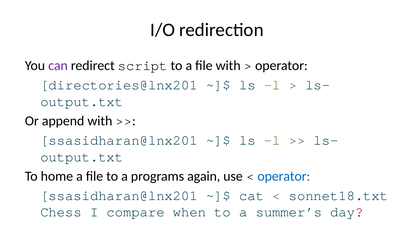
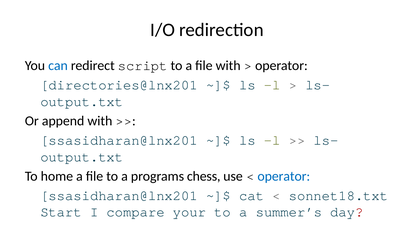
can colour: purple -> blue
again: again -> chess
Chess: Chess -> Start
when: when -> your
